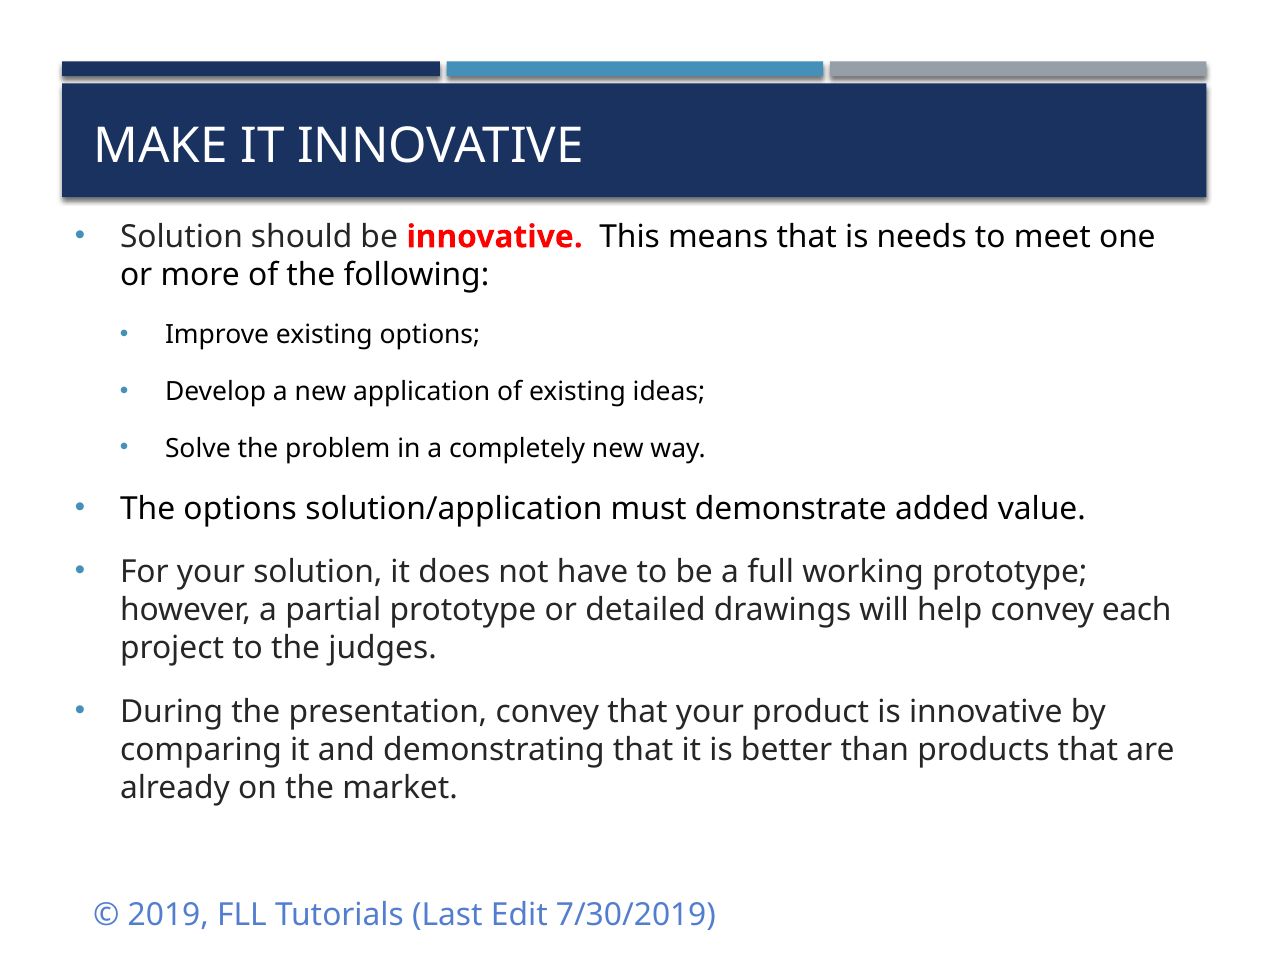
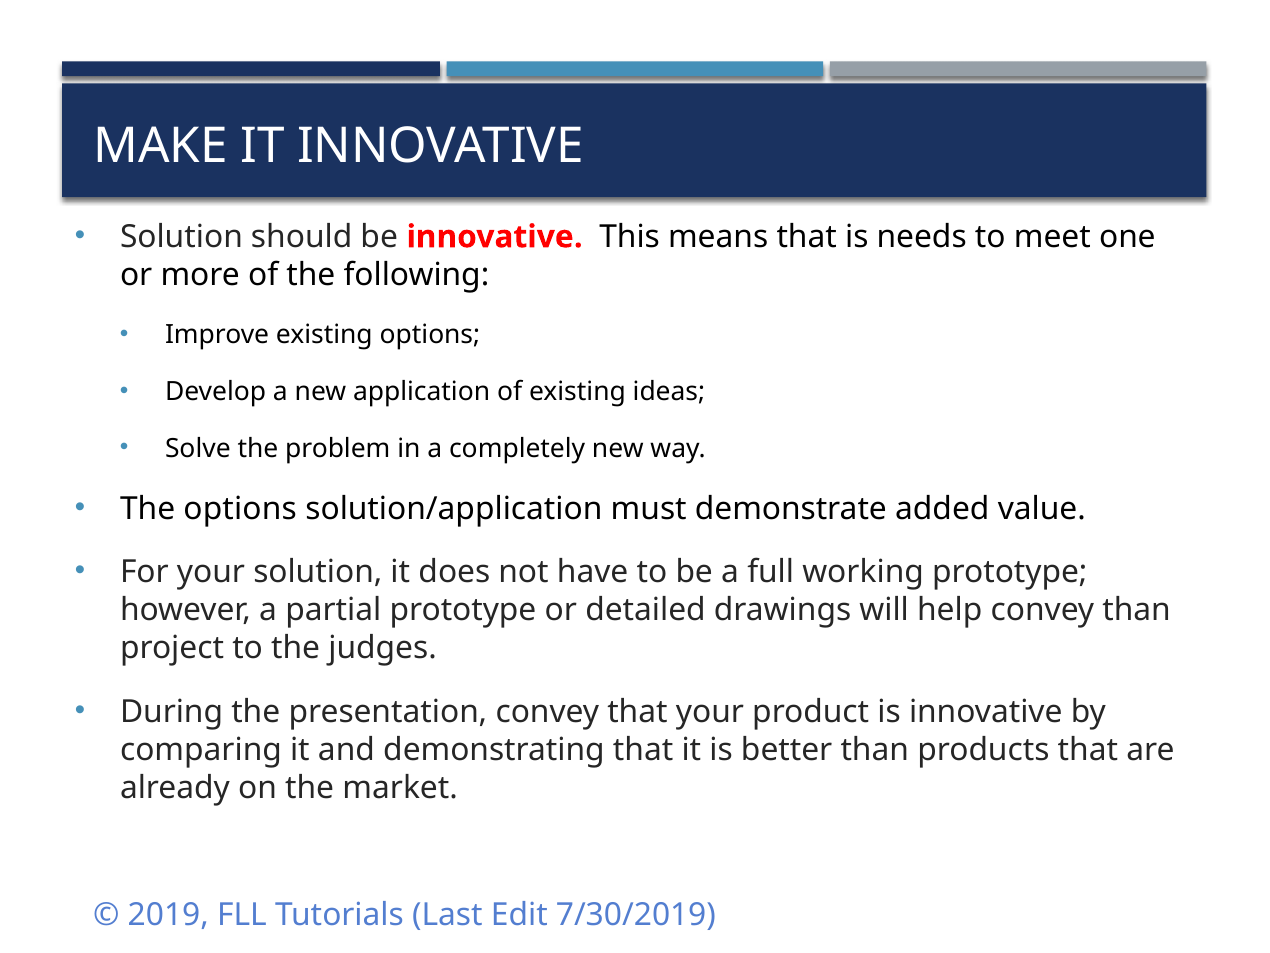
convey each: each -> than
